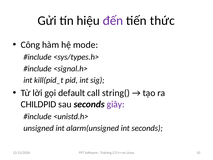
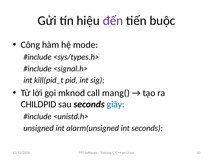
thức: thức -> buộc
default: default -> mknod
string(: string( -> mang(
giây colour: purple -> blue
